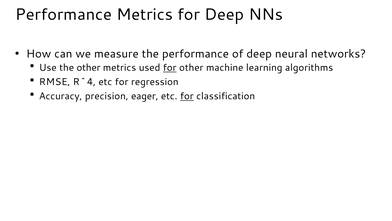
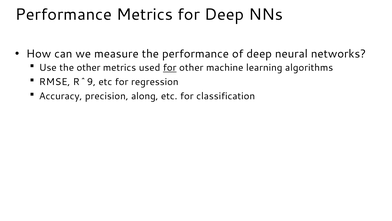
R^4: R^4 -> R^9
eager: eager -> along
for at (187, 96) underline: present -> none
